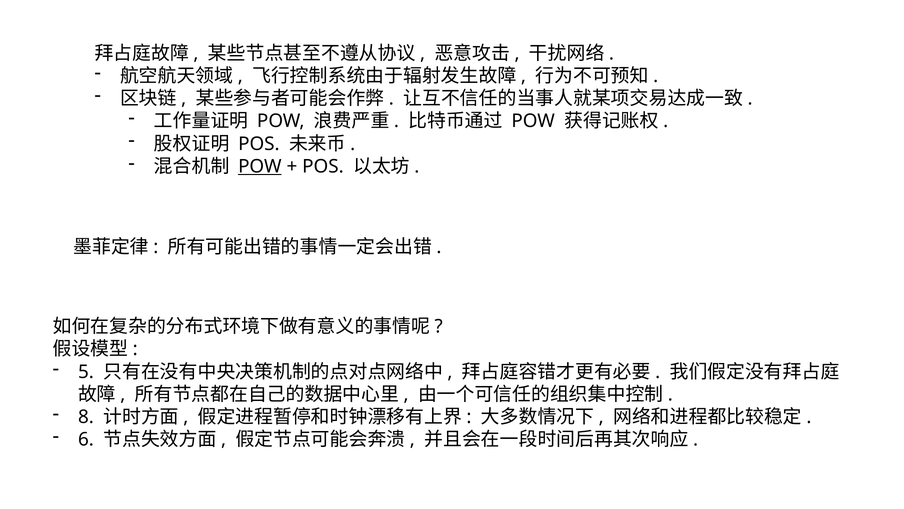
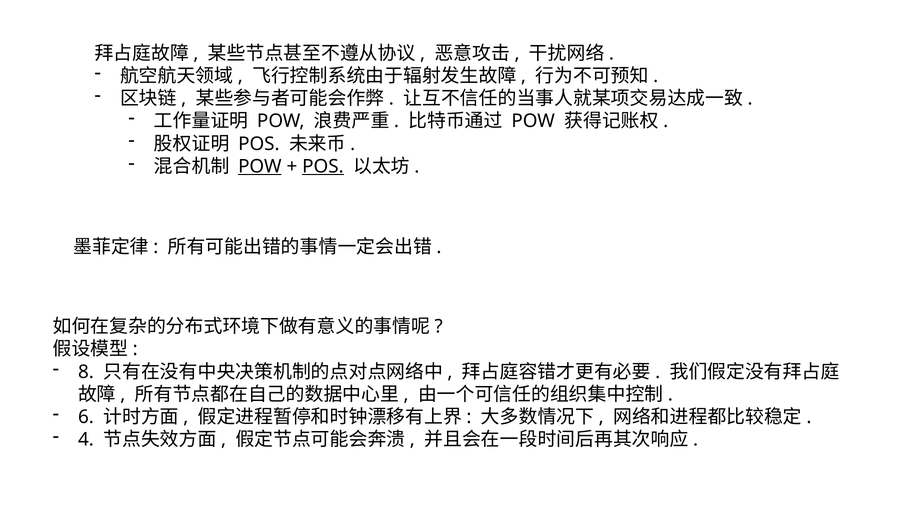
POS at (323, 166) underline: none -> present
5: 5 -> 8
8: 8 -> 6
6: 6 -> 4
